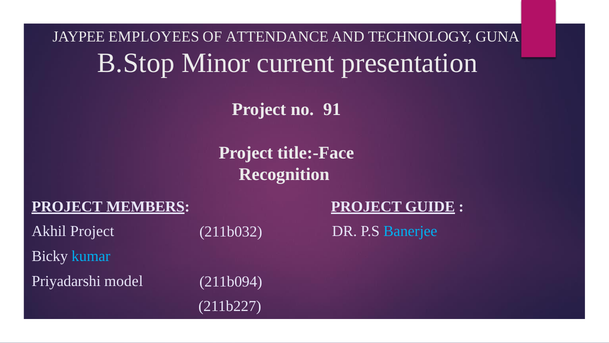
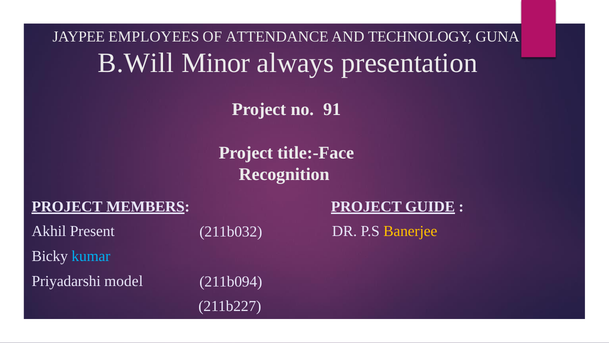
B.Stop: B.Stop -> B.Will
current: current -> always
Akhil Project: Project -> Present
Banerjee colour: light blue -> yellow
